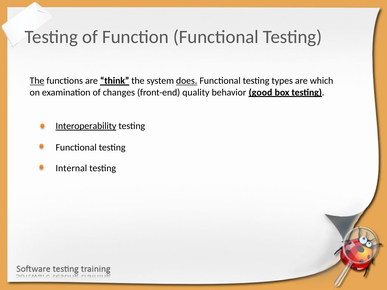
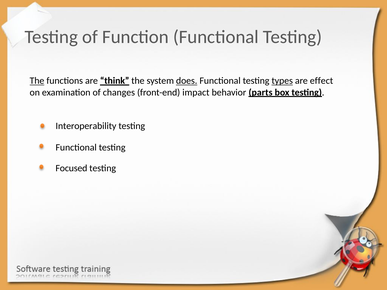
types underline: none -> present
which: which -> effect
quality: quality -> impact
good: good -> parts
Interoperability underline: present -> none
Internal: Internal -> Focused
